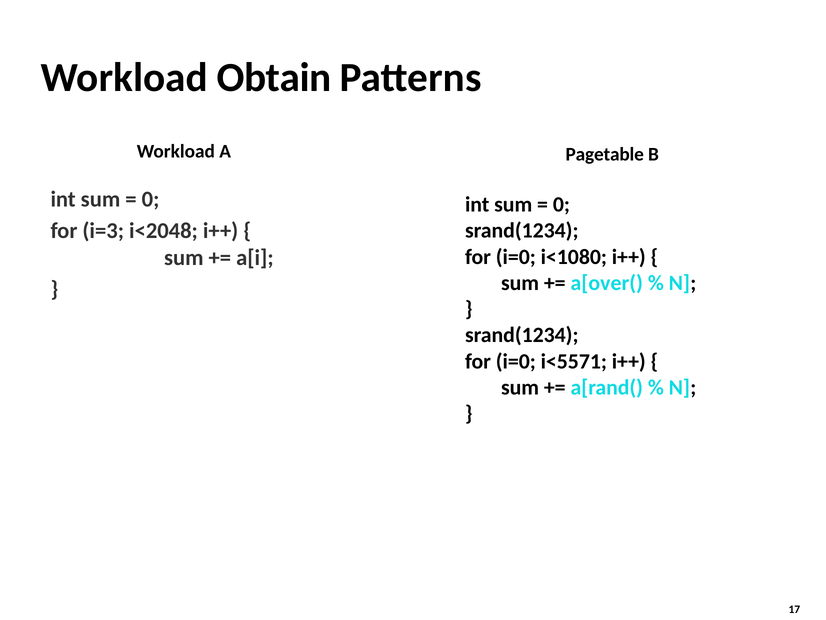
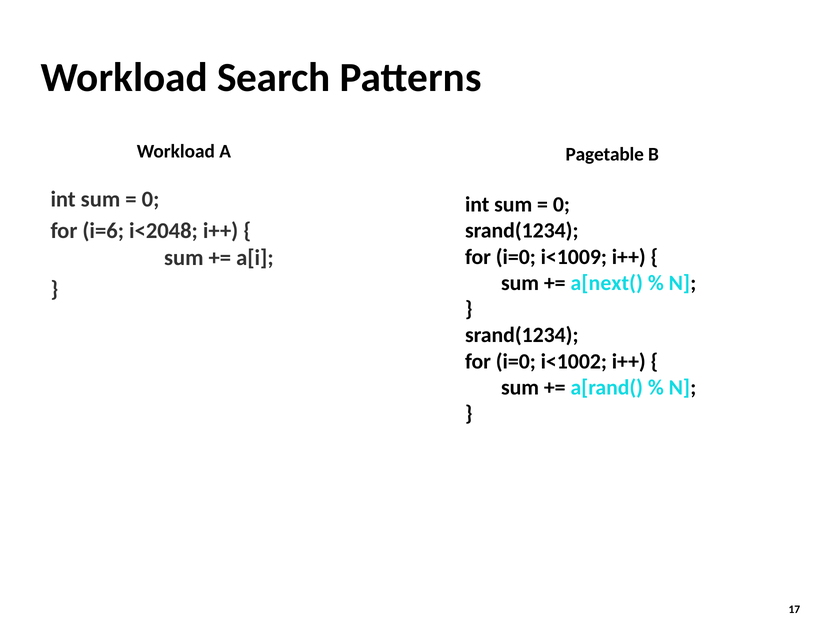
Obtain: Obtain -> Search
i=3: i=3 -> i=6
i<1080: i<1080 -> i<1009
a[over(: a[over( -> a[next(
i<5571: i<5571 -> i<1002
